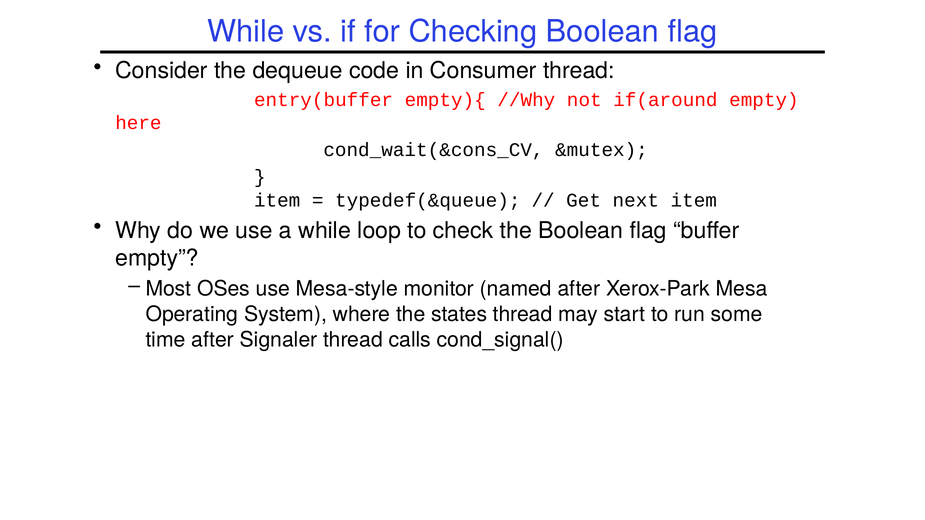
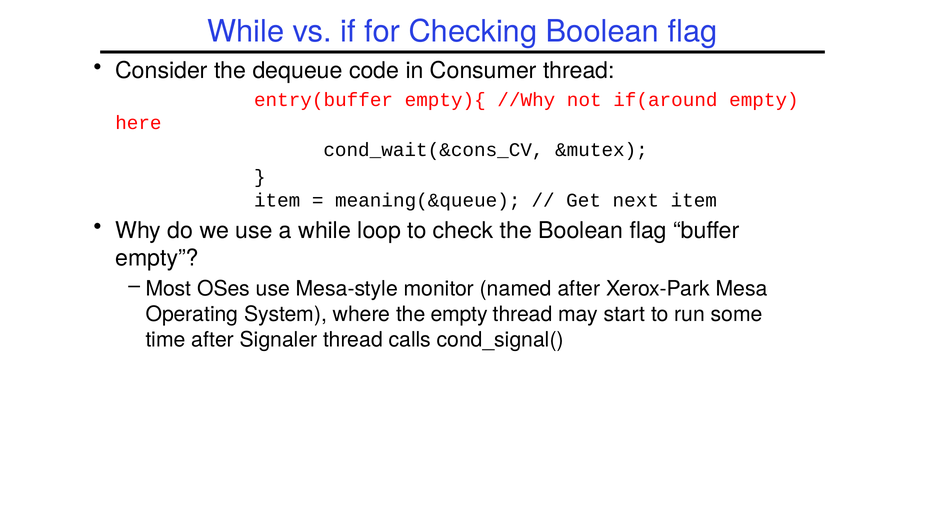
typedef(&queue: typedef(&queue -> meaning(&queue
the states: states -> empty
